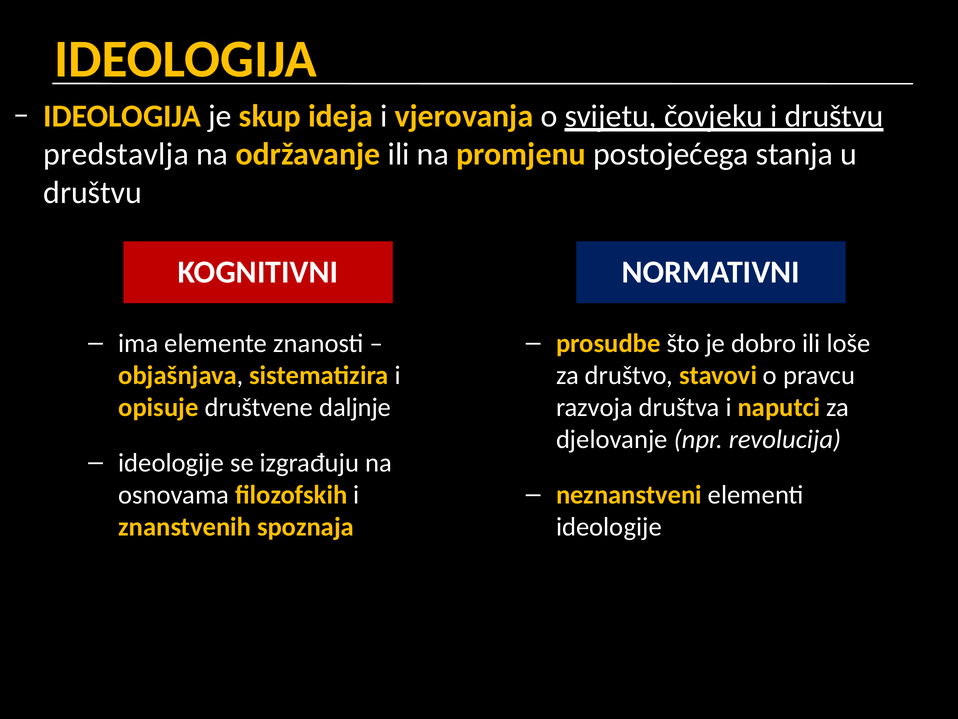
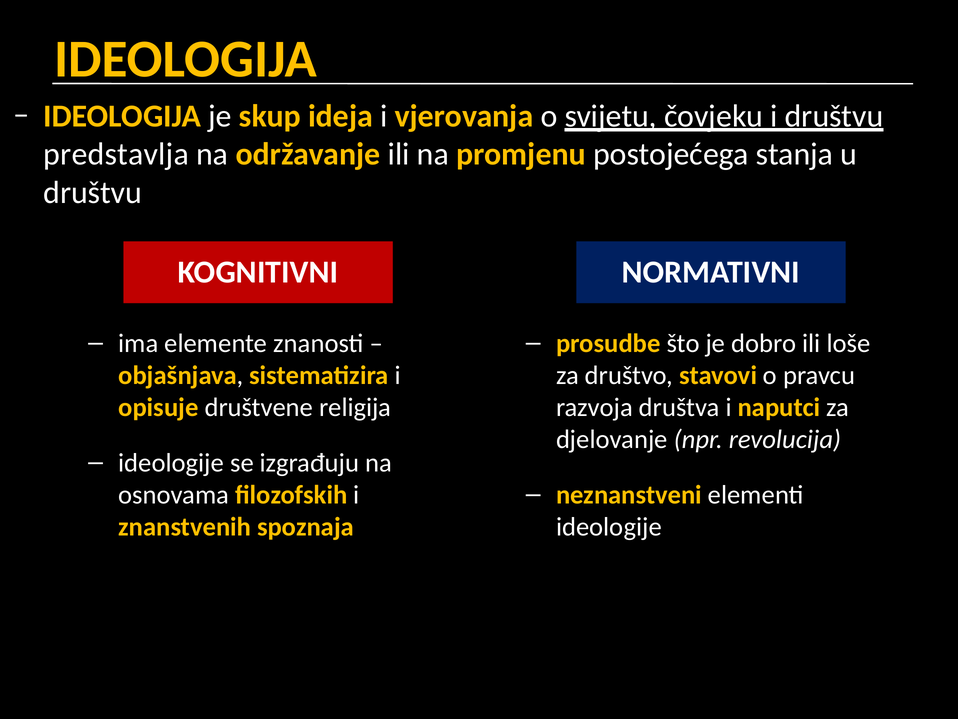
daljnje: daljnje -> religija
